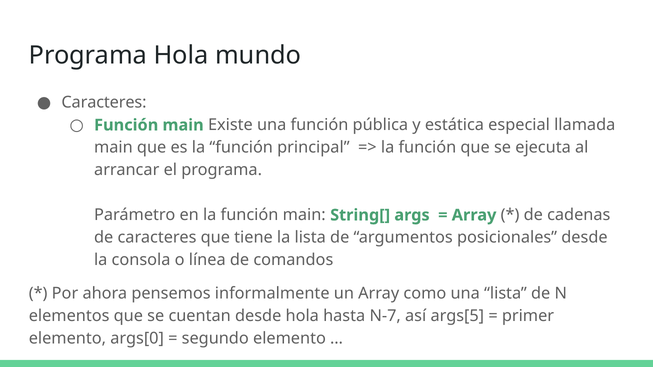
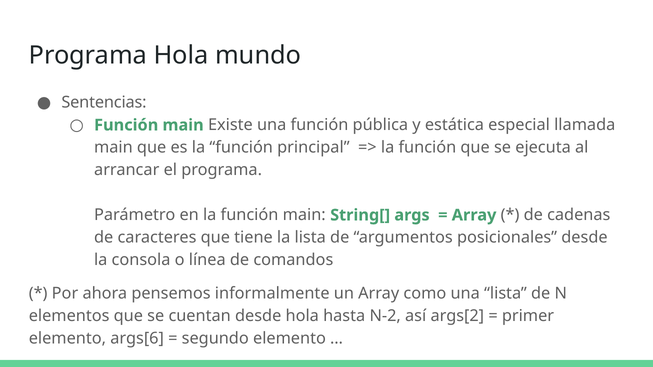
Caracteres at (104, 103): Caracteres -> Sentencias
N-7: N-7 -> N-2
args[5: args[5 -> args[2
args[0: args[0 -> args[6
